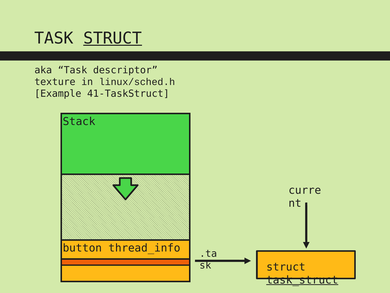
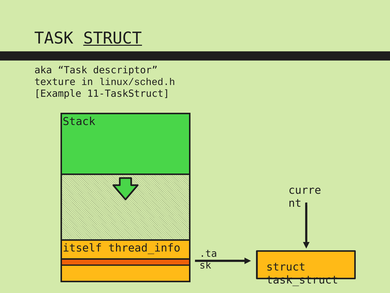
41-TaskStruct: 41-TaskStruct -> 11-TaskStruct
button: button -> itself
task_struct underline: present -> none
